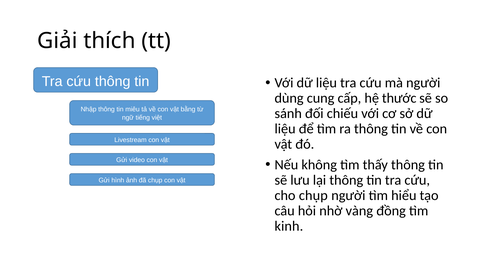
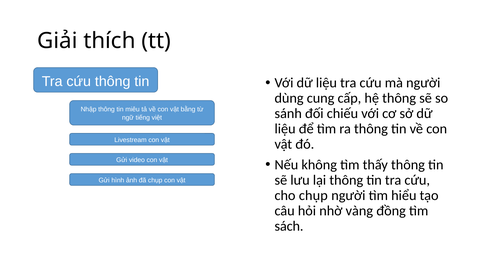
hệ thước: thước -> thông
kinh: kinh -> sách
